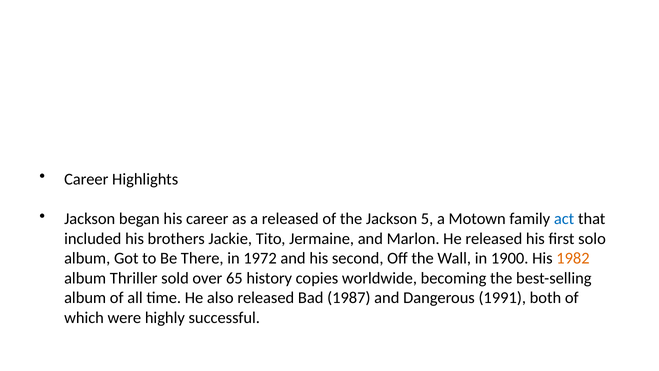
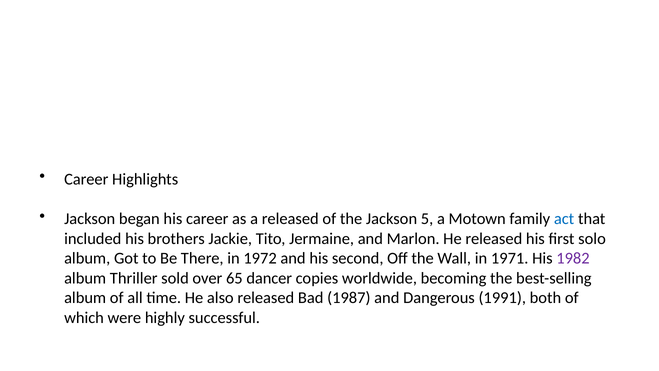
1900: 1900 -> 1971
1982 colour: orange -> purple
history: history -> dancer
